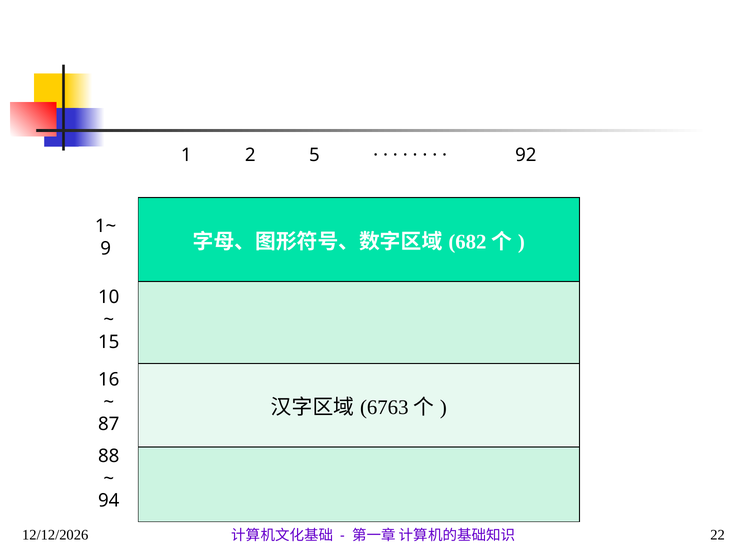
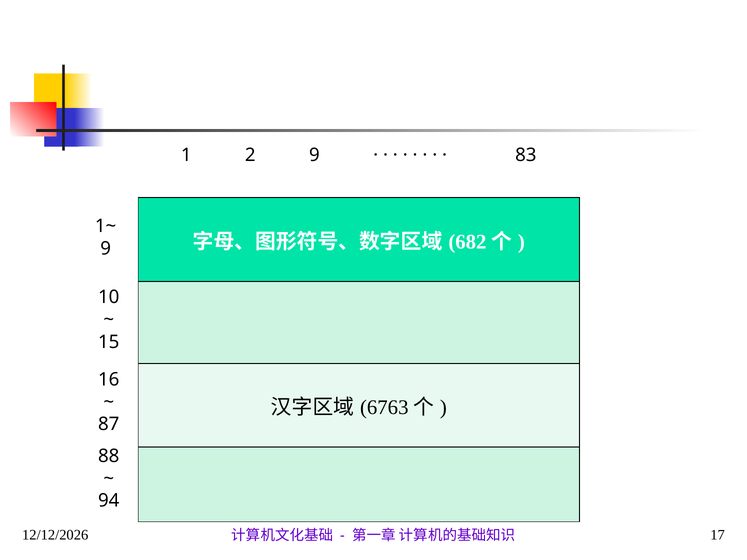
2 5: 5 -> 9
92: 92 -> 83
22: 22 -> 17
